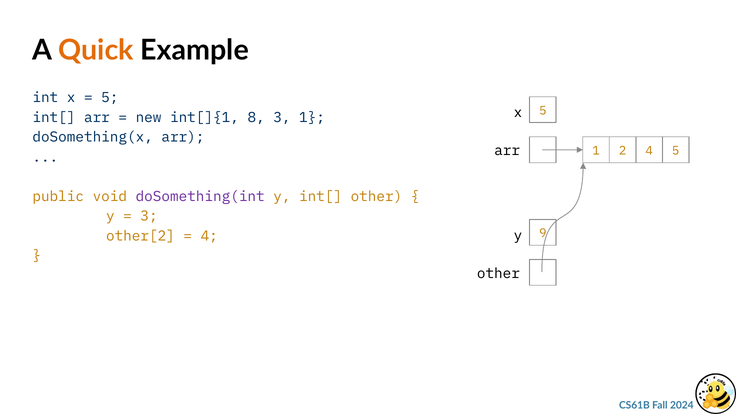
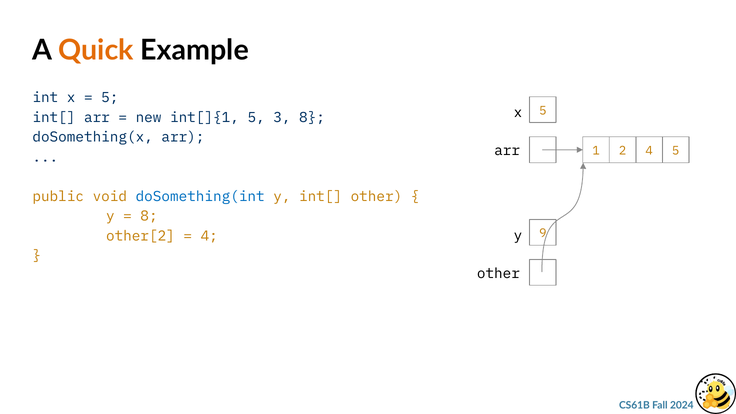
int[]{1 8: 8 -> 5
3 1: 1 -> 8
doSomething(int colour: purple -> blue
3 at (149, 216): 3 -> 8
